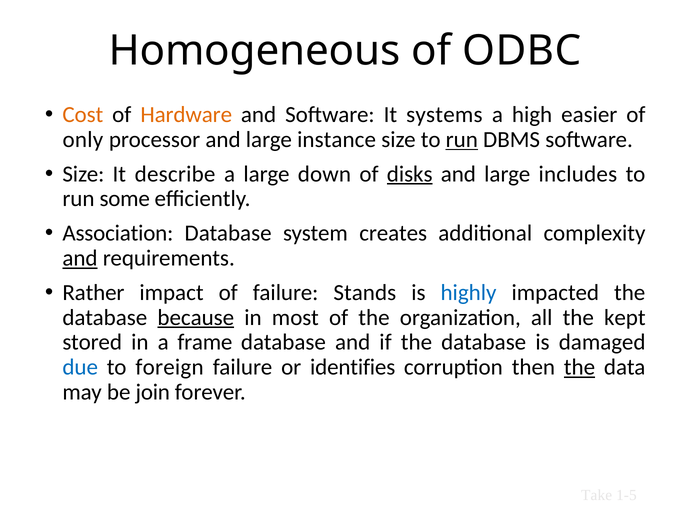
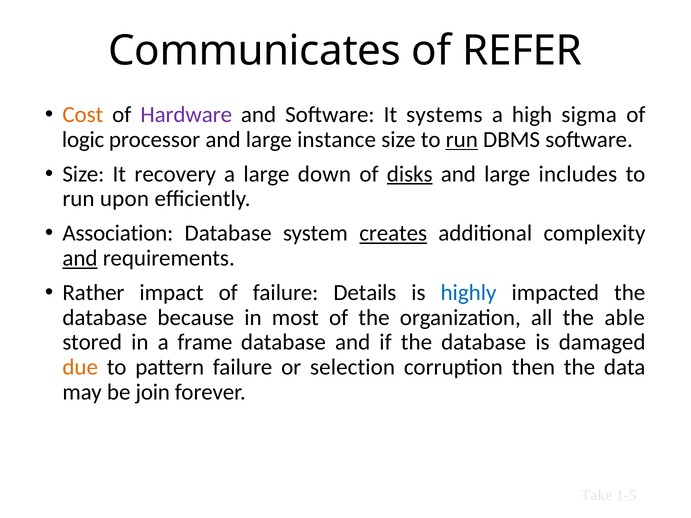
Homogeneous: Homogeneous -> Communicates
ODBC: ODBC -> REFER
Hardware colour: orange -> purple
easier: easier -> sigma
only: only -> logic
describe: describe -> recovery
some: some -> upon
creates underline: none -> present
Stands: Stands -> Details
because underline: present -> none
kept: kept -> able
due colour: blue -> orange
foreign: foreign -> pattern
identifies: identifies -> selection
the at (579, 367) underline: present -> none
